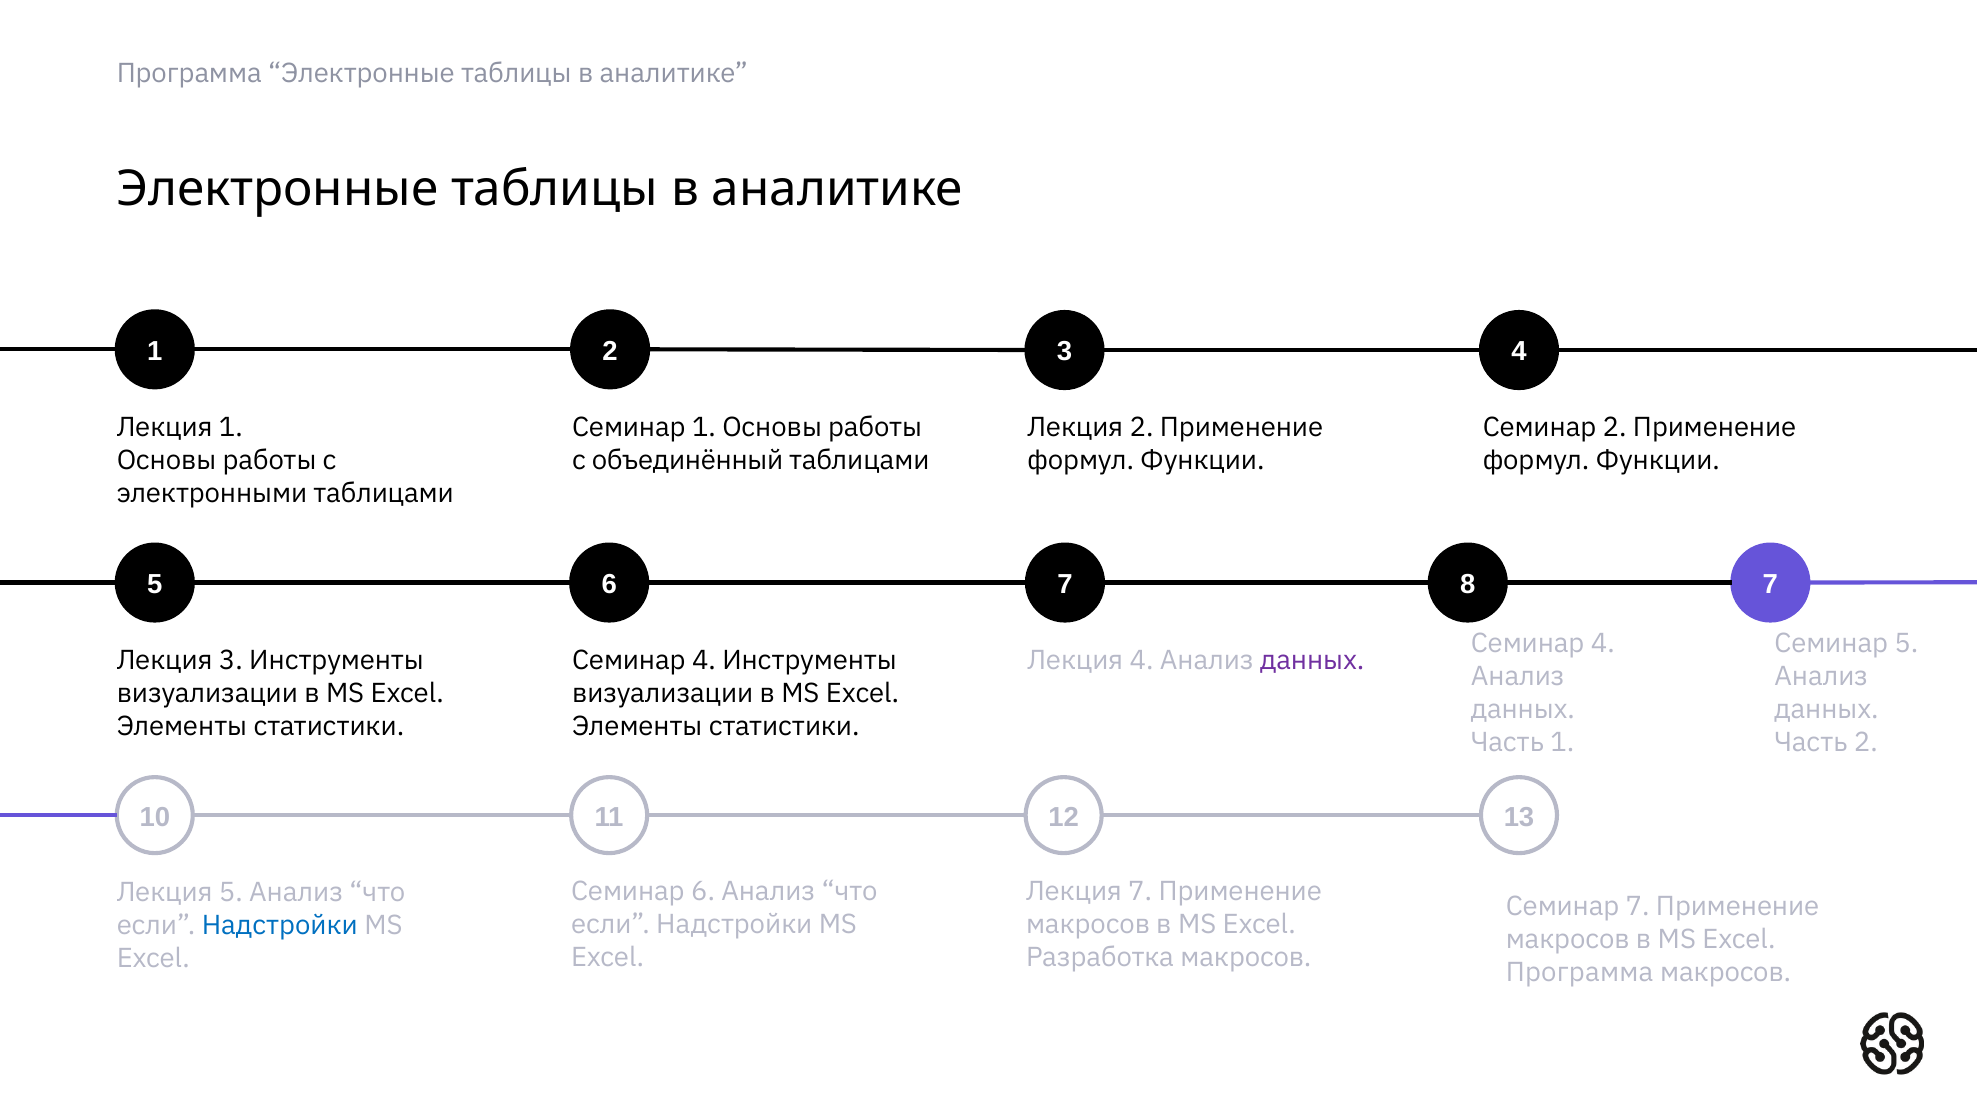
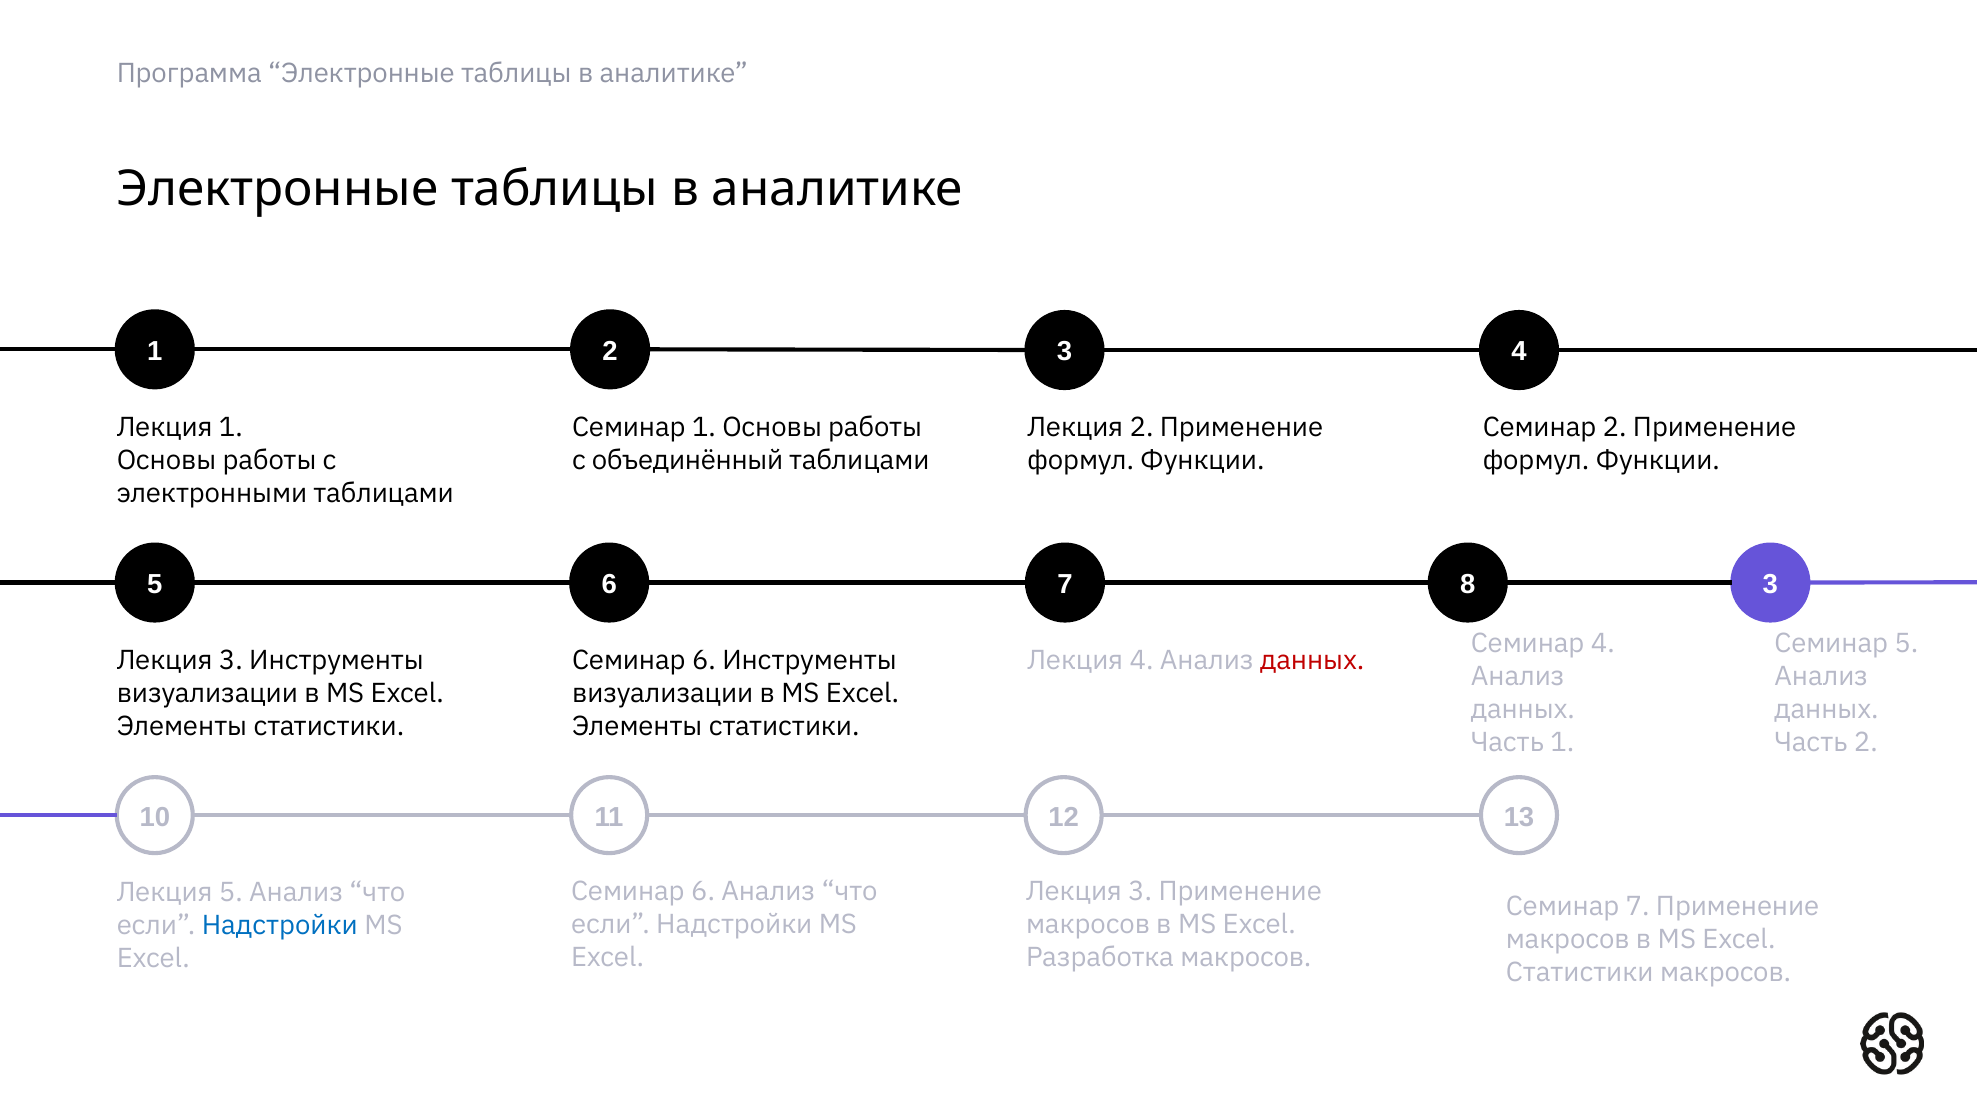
7 7: 7 -> 3
4 at (704, 660): 4 -> 6
данных at (1312, 660) colour: purple -> red
7 at (1140, 891): 7 -> 3
Программа at (1580, 972): Программа -> Статистики
